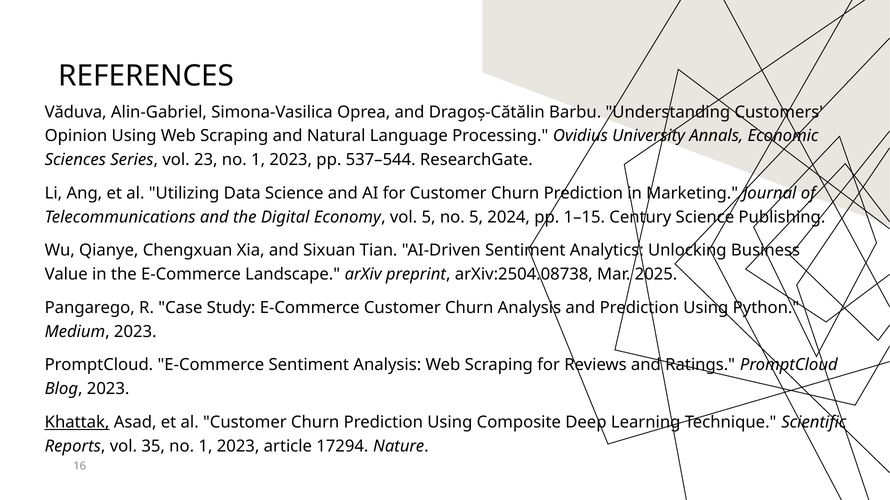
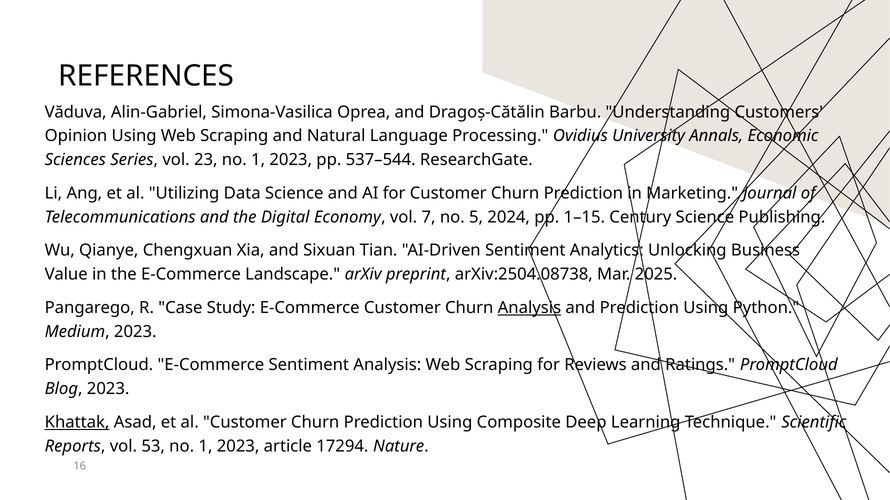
vol 5: 5 -> 7
Analysis at (529, 308) underline: none -> present
35: 35 -> 53
